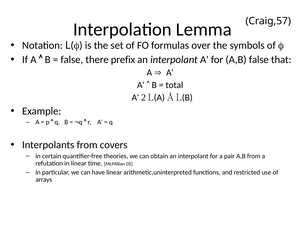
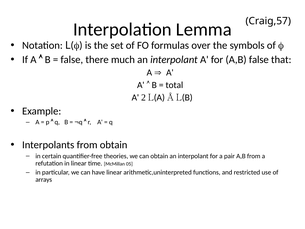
prefix: prefix -> much
from covers: covers -> obtain
